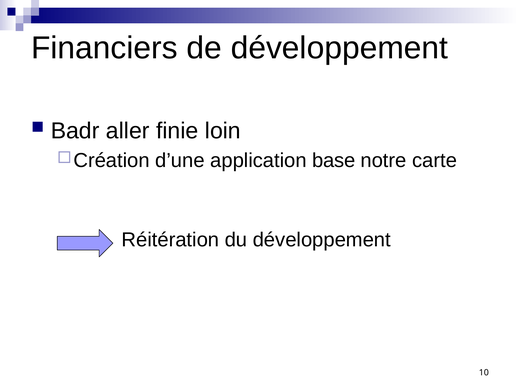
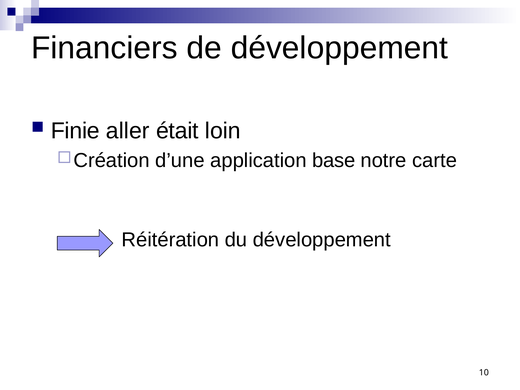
Badr: Badr -> Finie
finie: finie -> était
